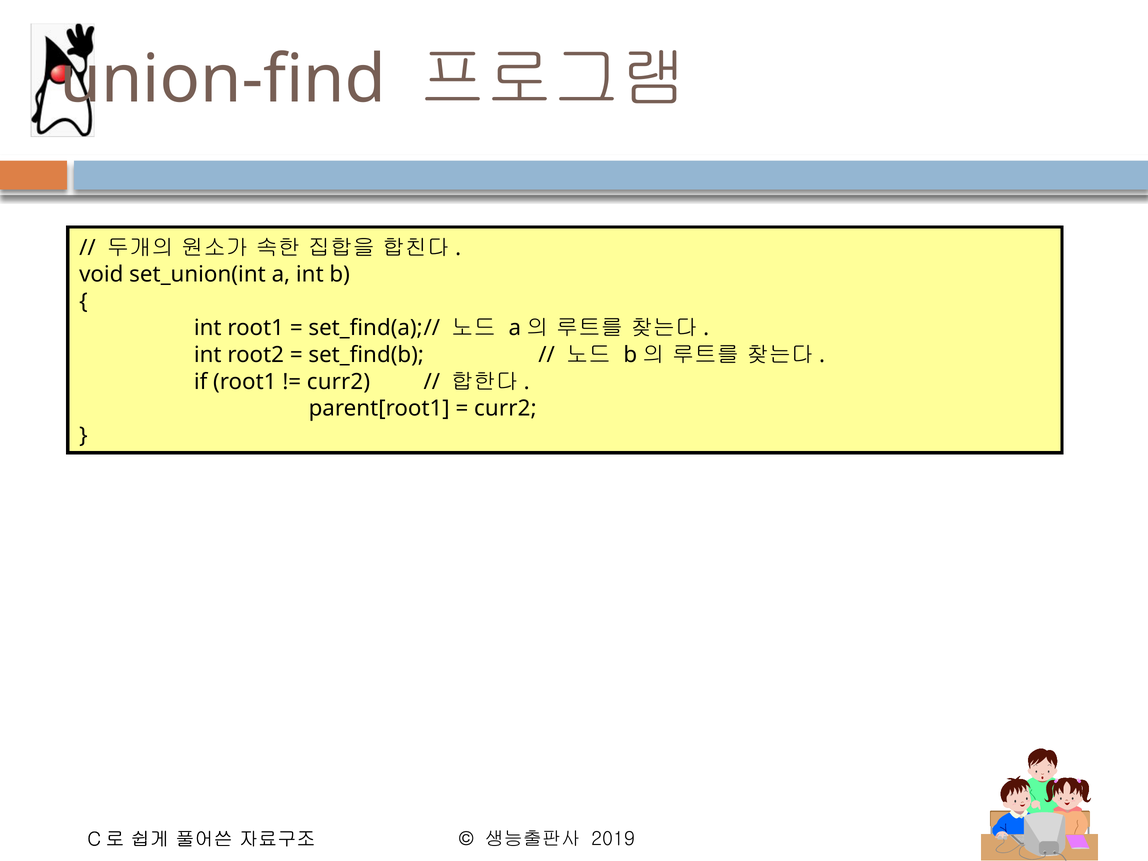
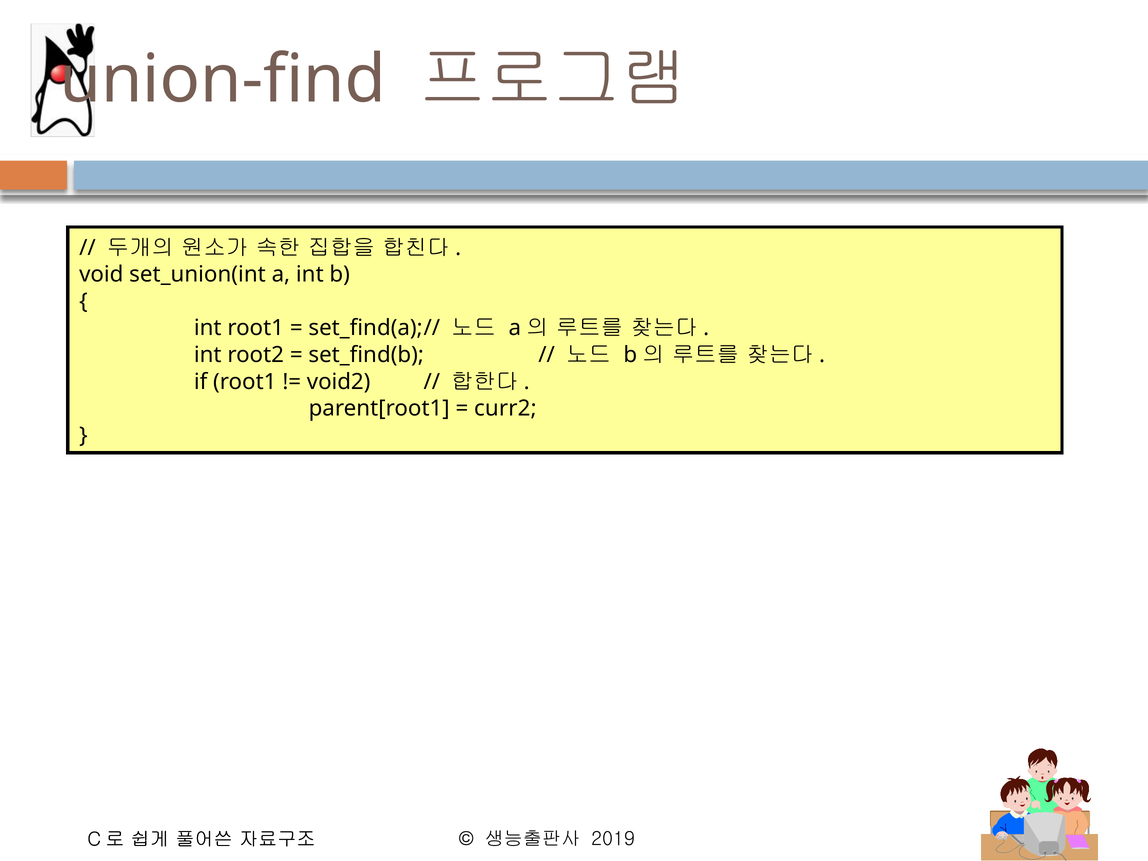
curr2 at (339, 382): curr2 -> void2
